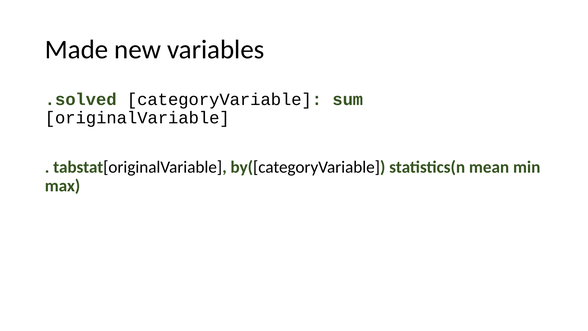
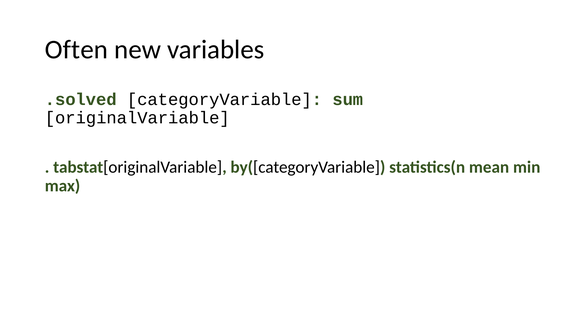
Made: Made -> Often
